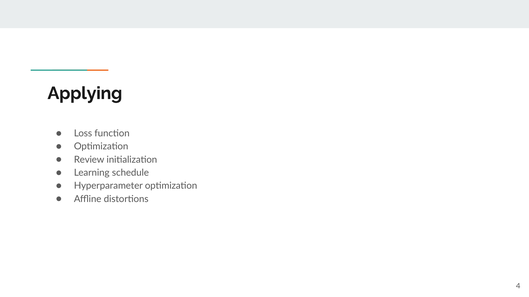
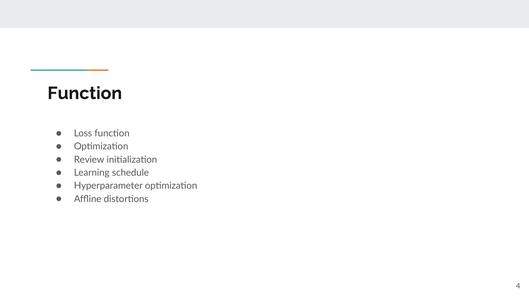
Applying at (85, 93): Applying -> Function
